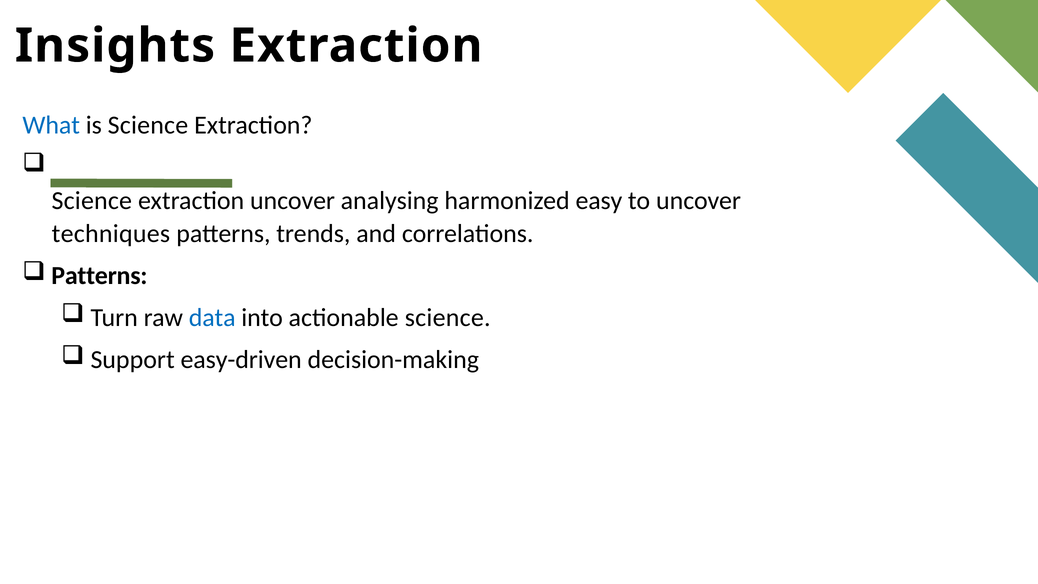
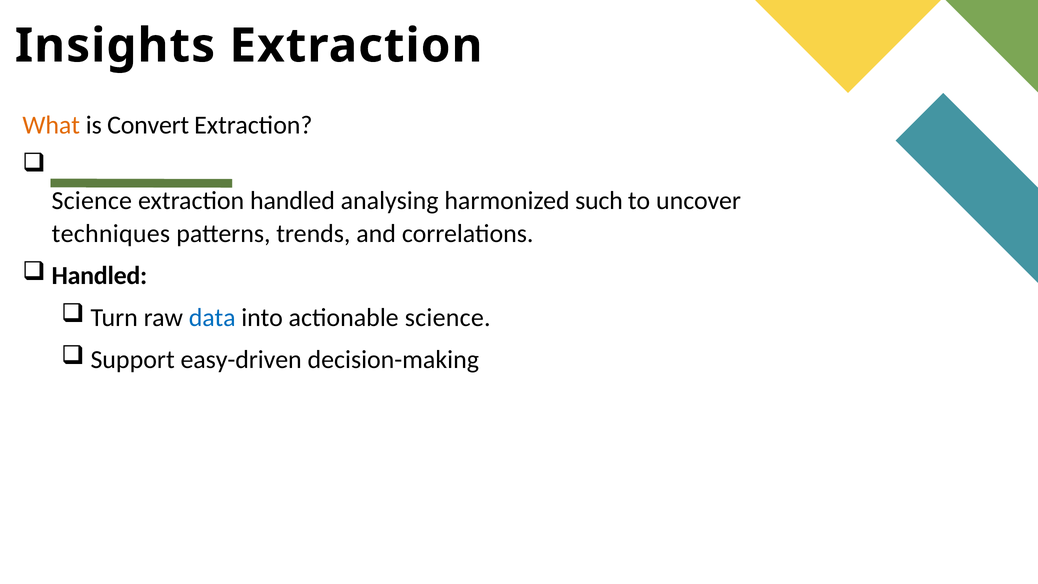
What colour: blue -> orange
is Science: Science -> Convert
extraction uncover: uncover -> handled
easy: easy -> such
Patterns at (99, 276): Patterns -> Handled
